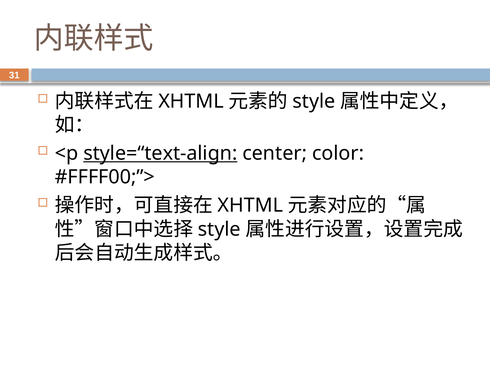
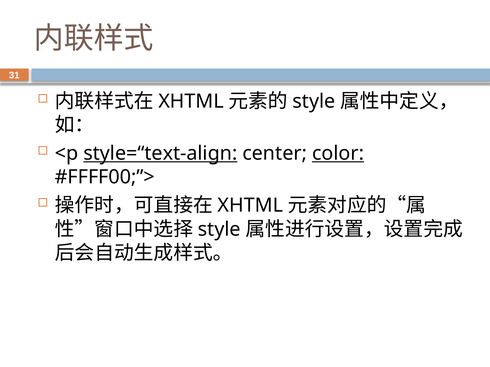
color underline: none -> present
